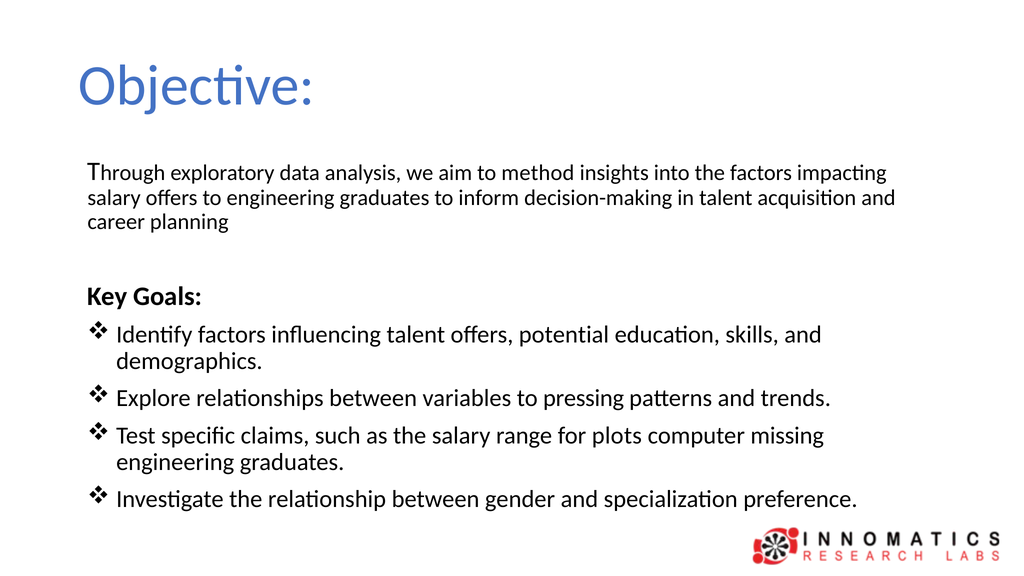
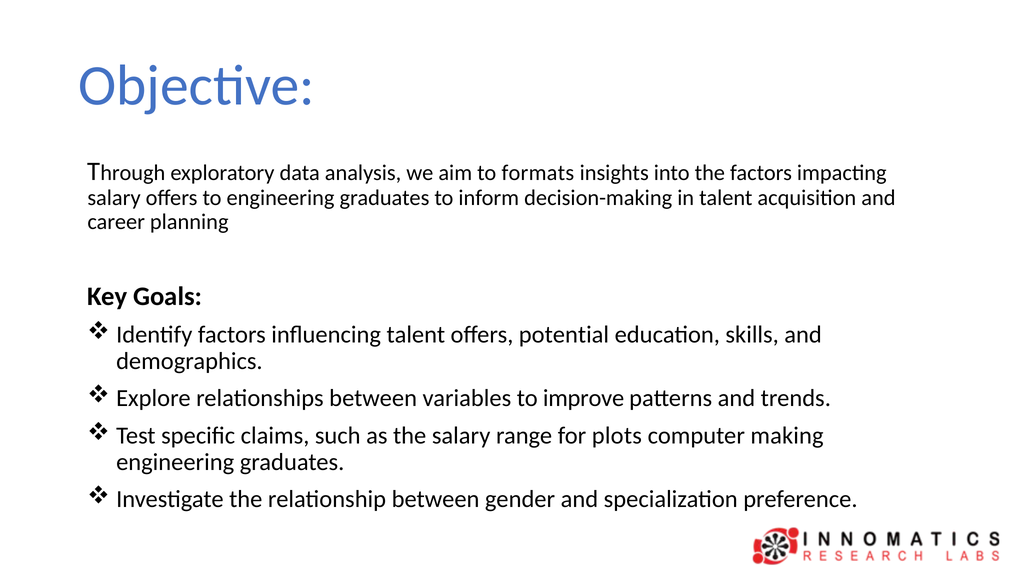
method: method -> formats
pressing: pressing -> improve
missing: missing -> making
